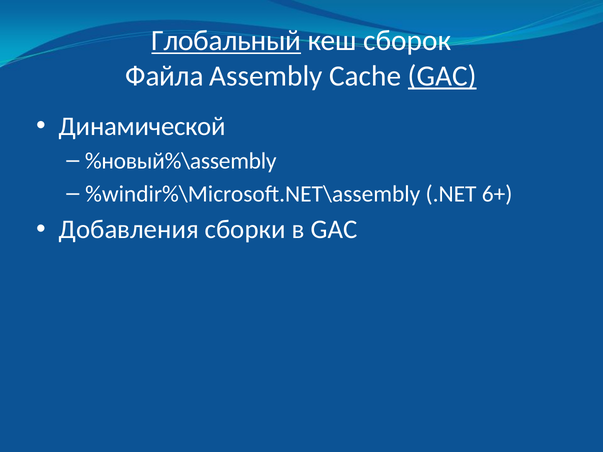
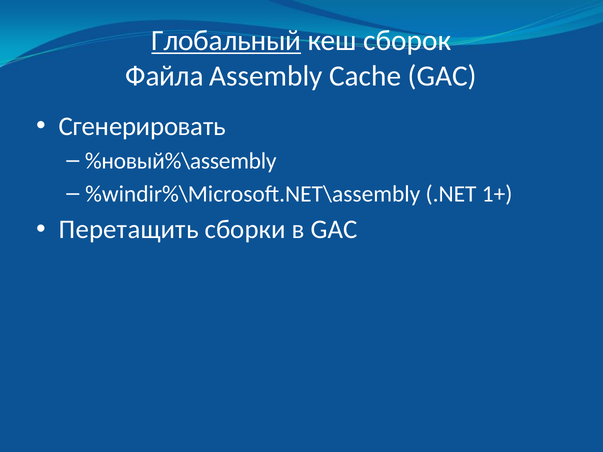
GAC at (442, 76) underline: present -> none
Динамической: Динамической -> Сгенерировать
6+: 6+ -> 1+
Добавления: Добавления -> Перетащить
